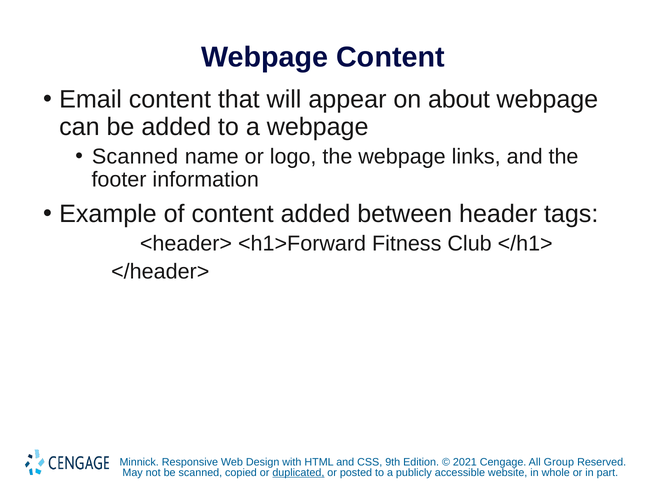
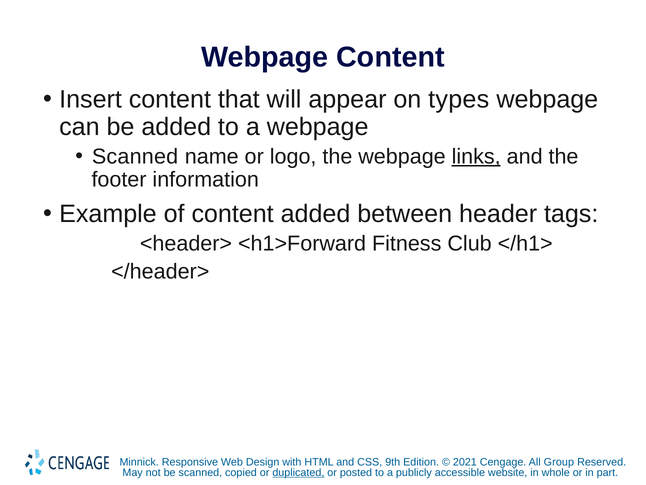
Email: Email -> Insert
about: about -> types
links underline: none -> present
